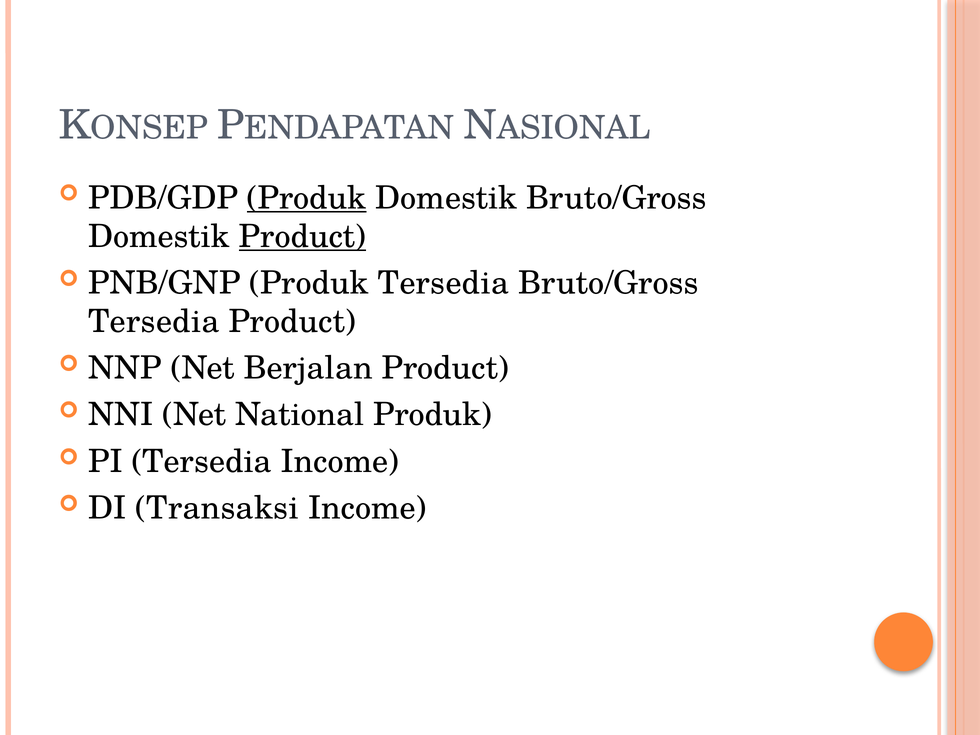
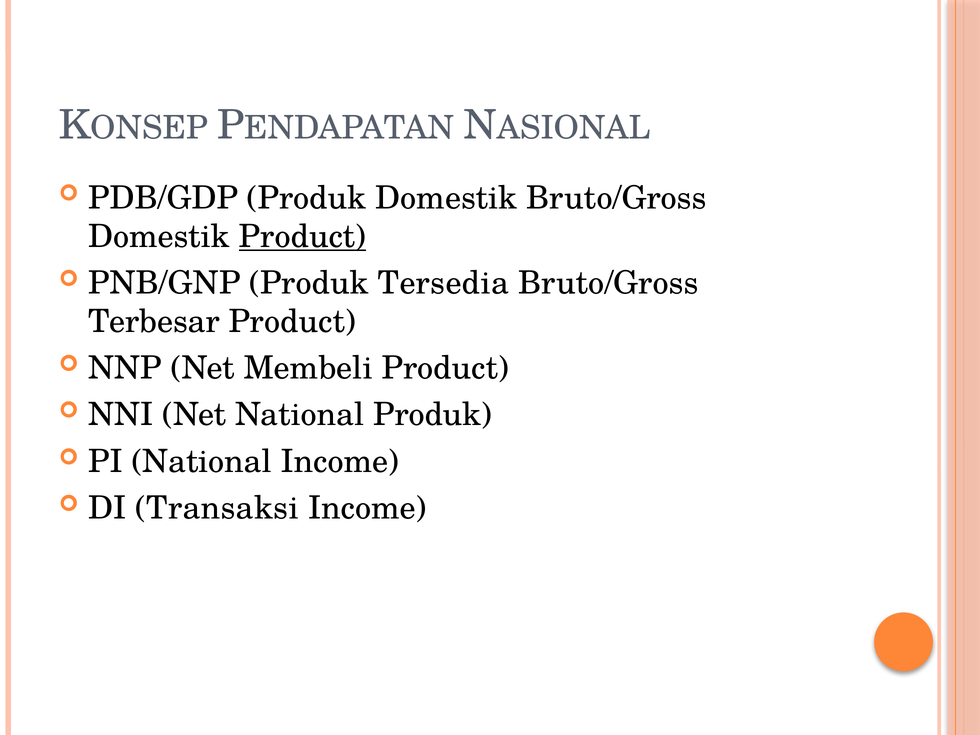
Produk at (307, 198) underline: present -> none
Tersedia at (154, 322): Tersedia -> Terbesar
Berjalan: Berjalan -> Membeli
PI Tersedia: Tersedia -> National
